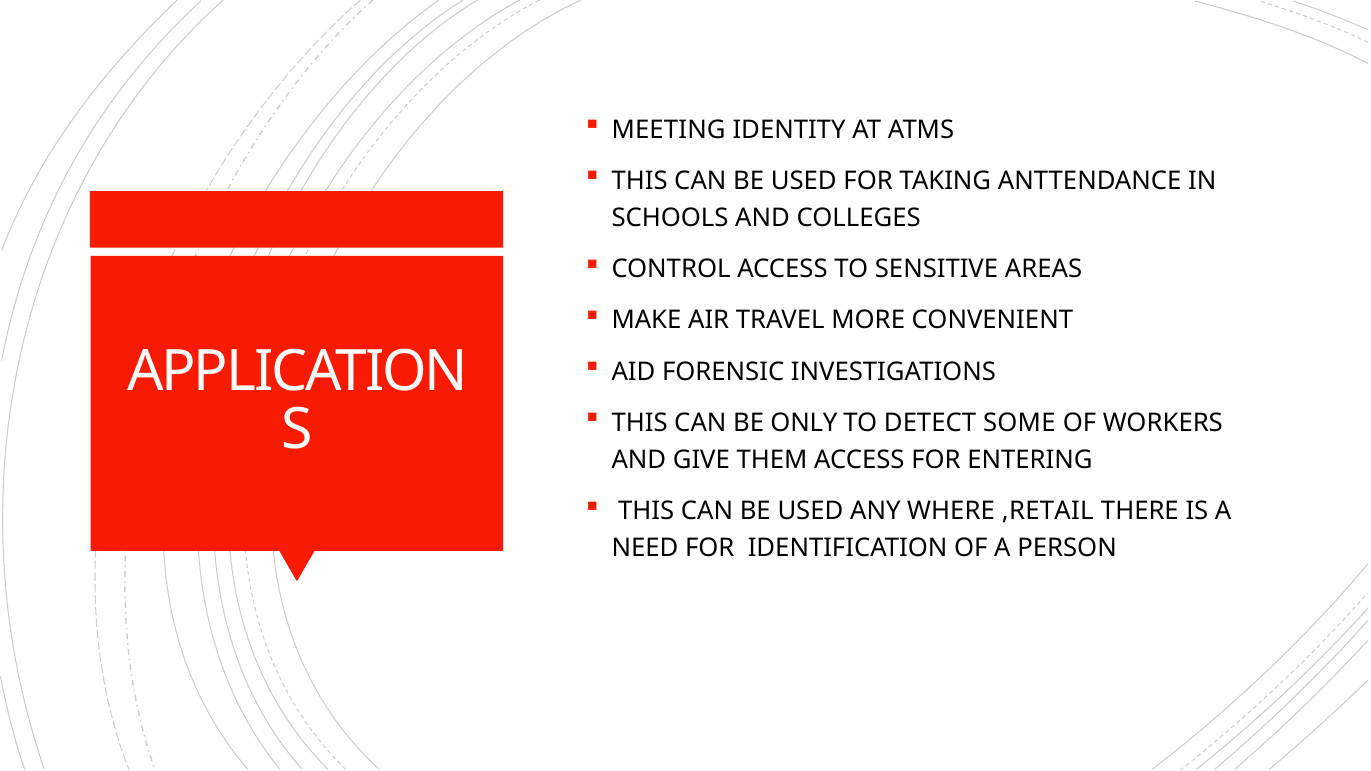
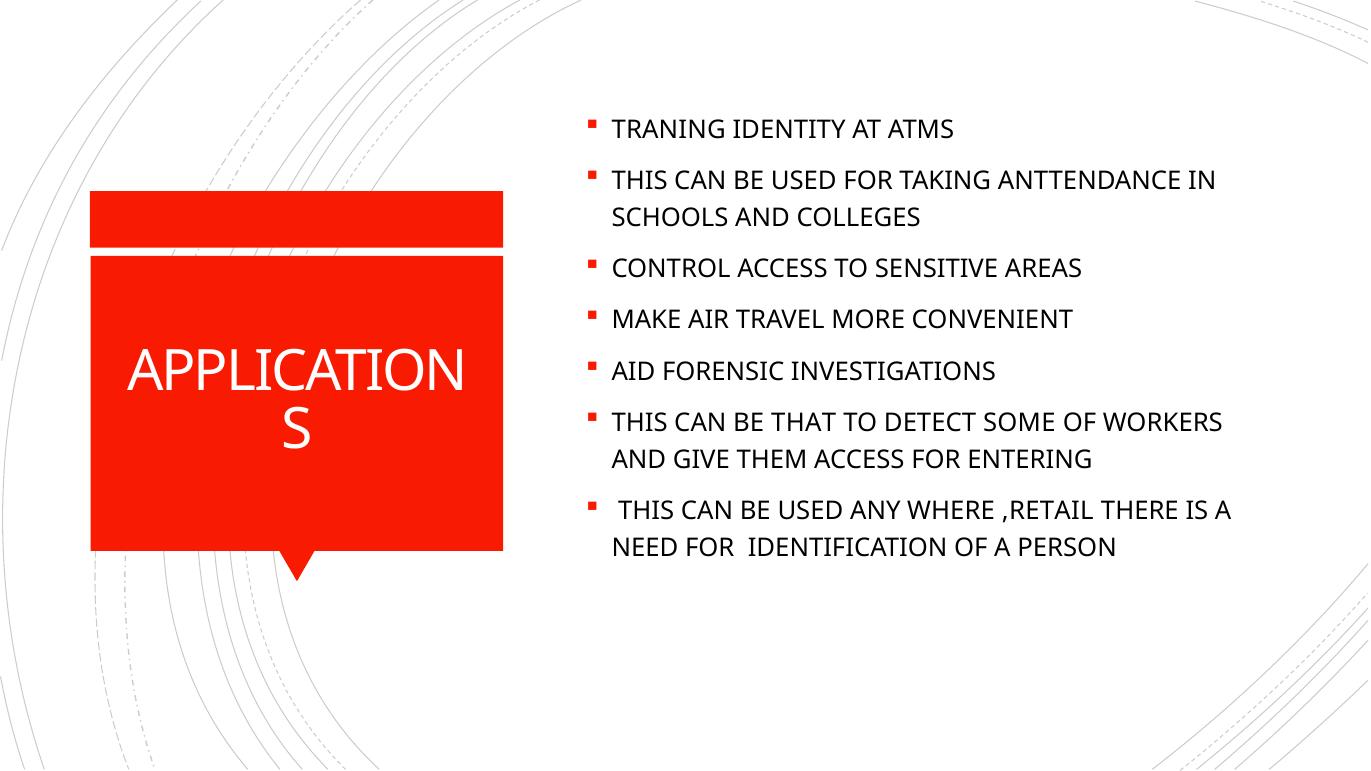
MEETING: MEETING -> TRANING
ONLY: ONLY -> THAT
